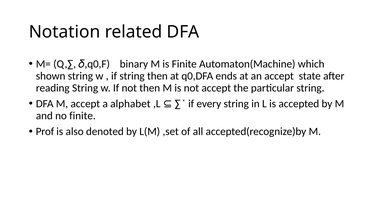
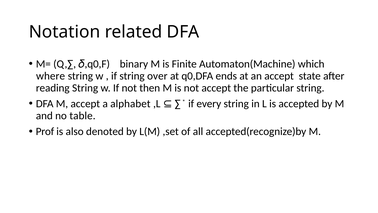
shown: shown -> where
string then: then -> over
no finite: finite -> table
